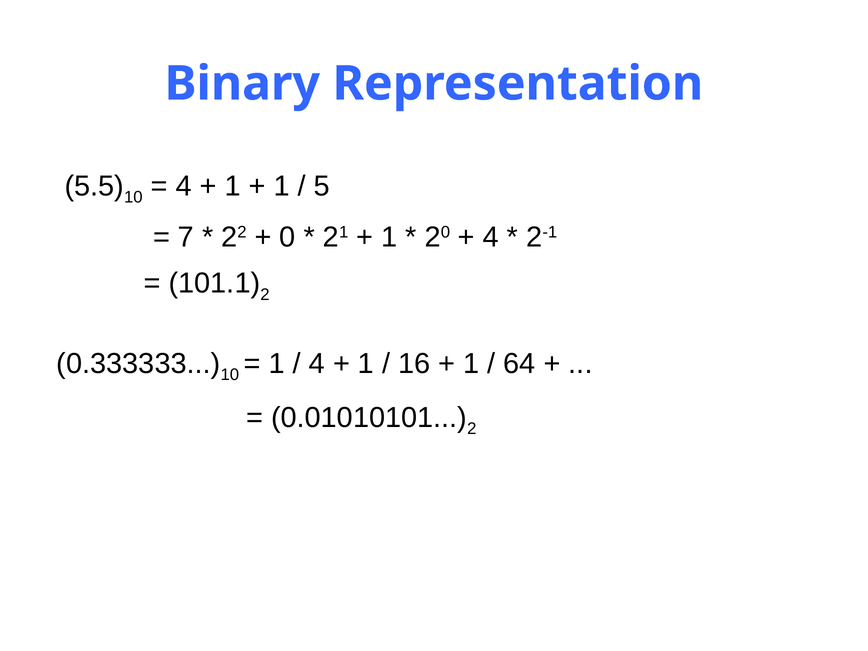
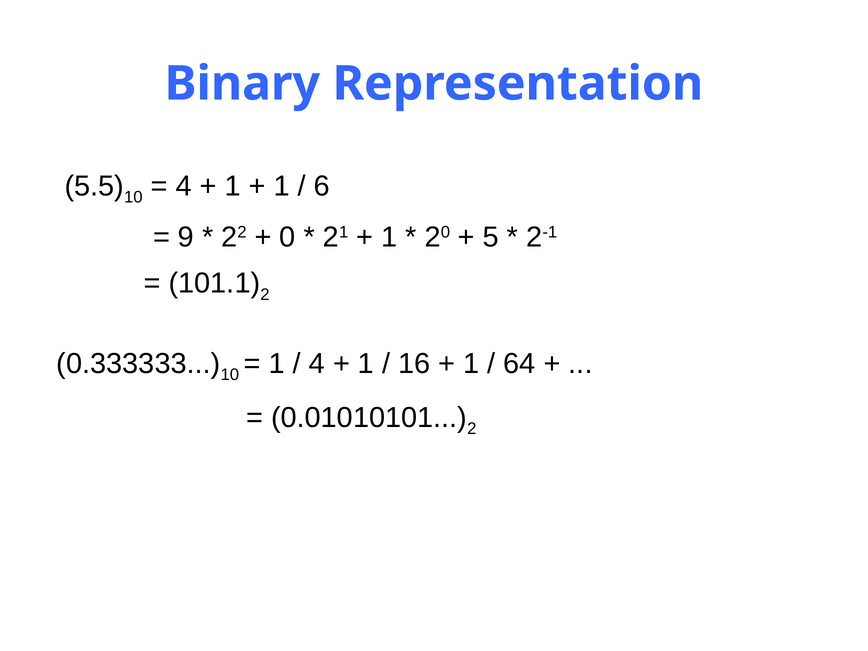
5: 5 -> 6
7: 7 -> 9
4 at (491, 237): 4 -> 5
